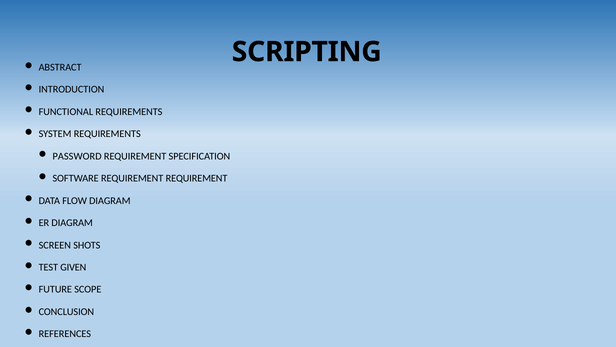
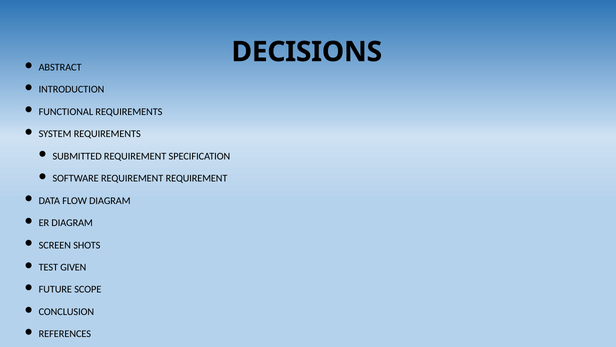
SCRIPTING: SCRIPTING -> DECISIONS
PASSWORD: PASSWORD -> SUBMITTED
